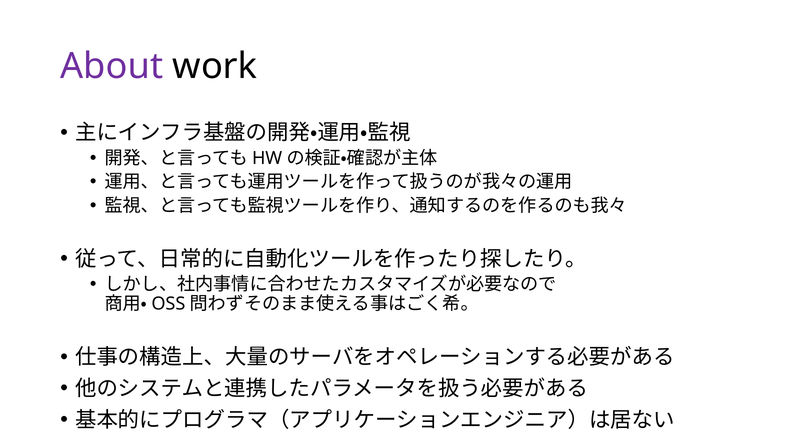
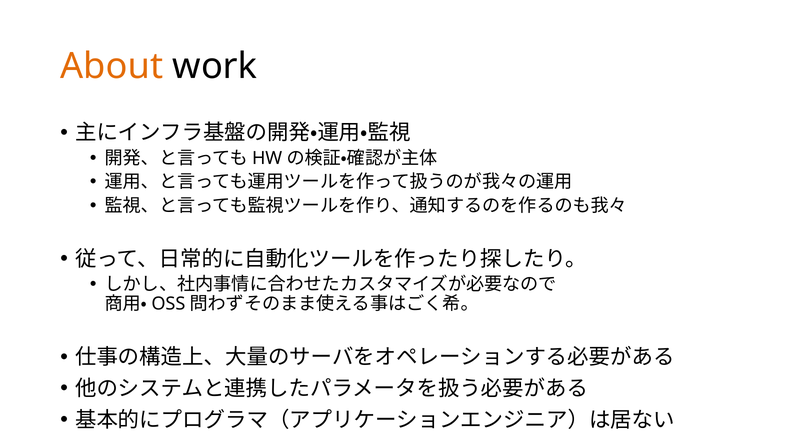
About colour: purple -> orange
